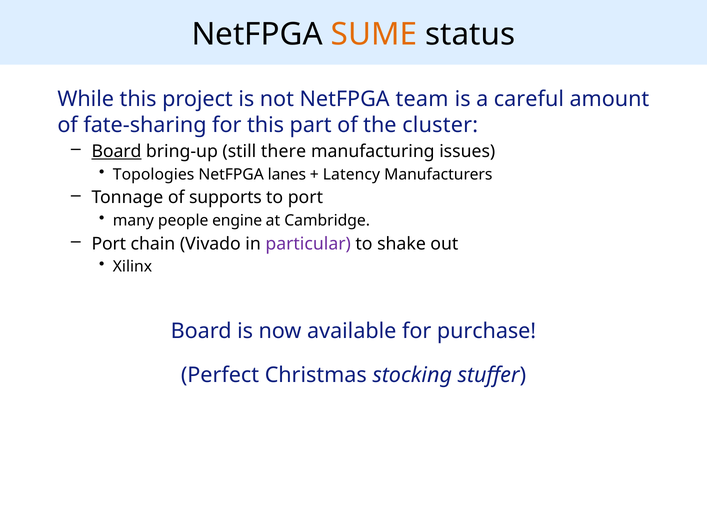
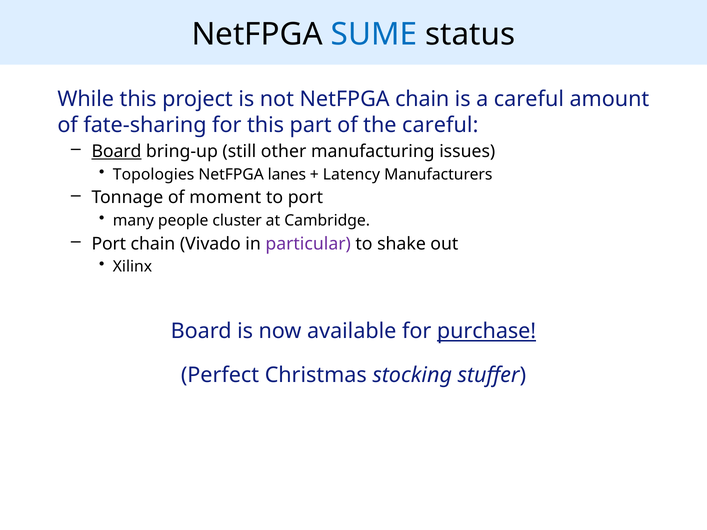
SUME colour: orange -> blue
NetFPGA team: team -> chain
the cluster: cluster -> careful
there: there -> other
supports: supports -> moment
engine: engine -> cluster
purchase underline: none -> present
